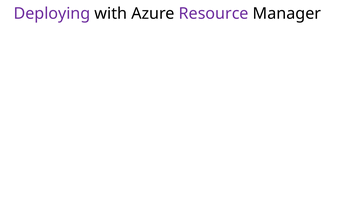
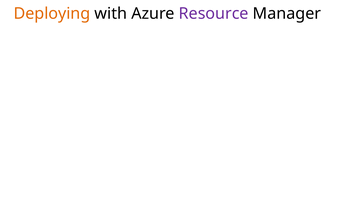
Deploying colour: purple -> orange
